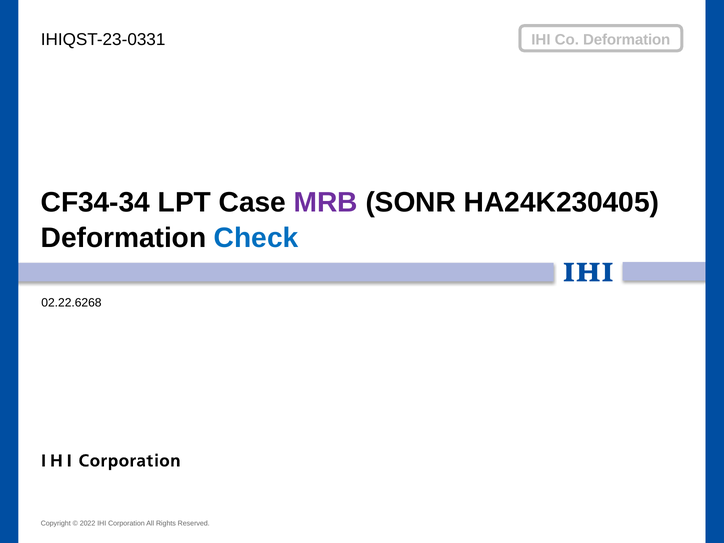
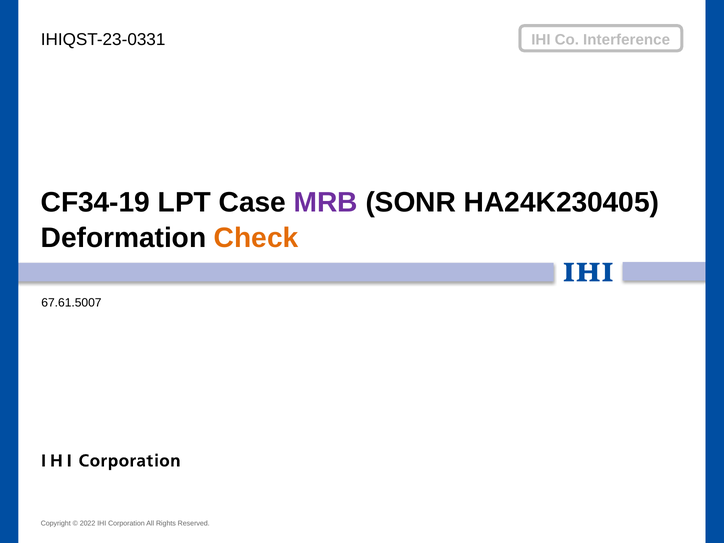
Co Deformation: Deformation -> Interference
CF34-34: CF34-34 -> CF34-19
Check colour: blue -> orange
02.22.6268: 02.22.6268 -> 67.61.5007
